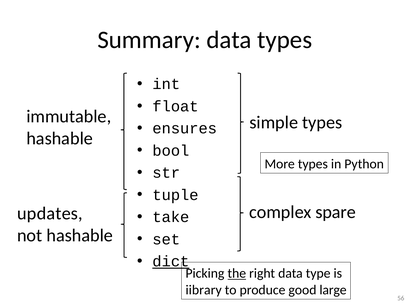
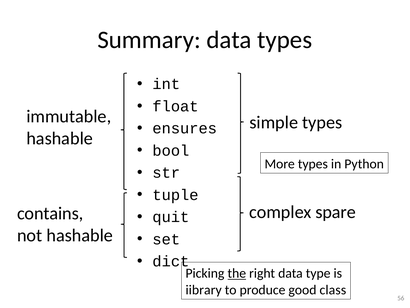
updates: updates -> contains
take: take -> quit
dict underline: present -> none
large: large -> class
